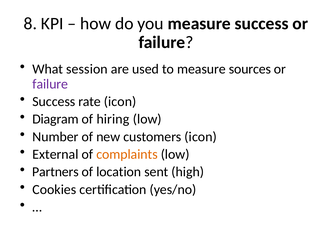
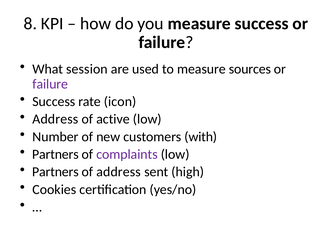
Diagram at (56, 119): Diagram -> Address
hiring: hiring -> active
customers icon: icon -> with
External at (55, 154): External -> Partners
complaints colour: orange -> purple
of location: location -> address
